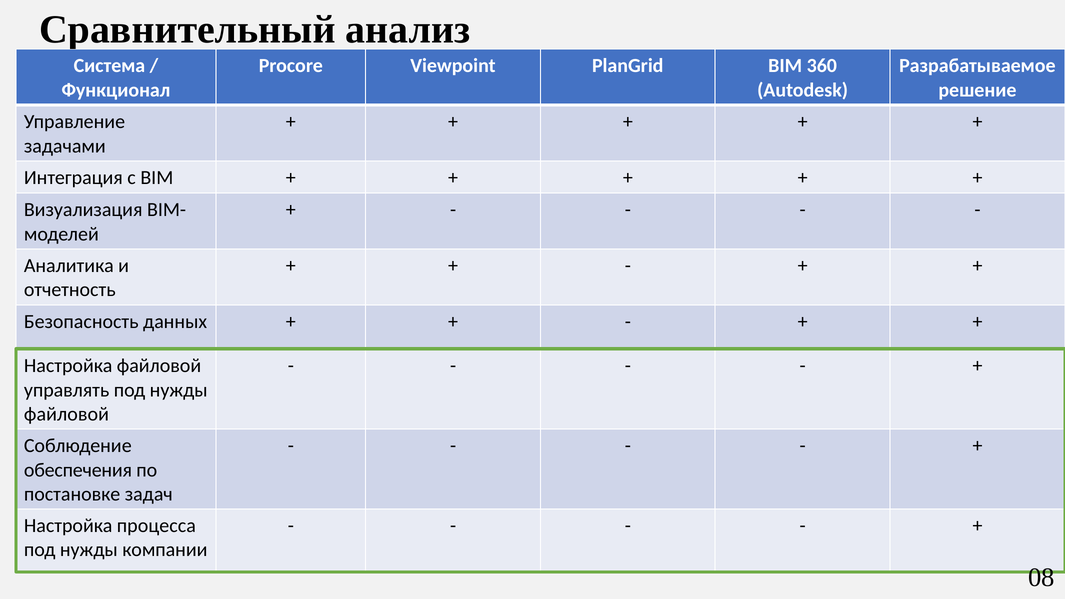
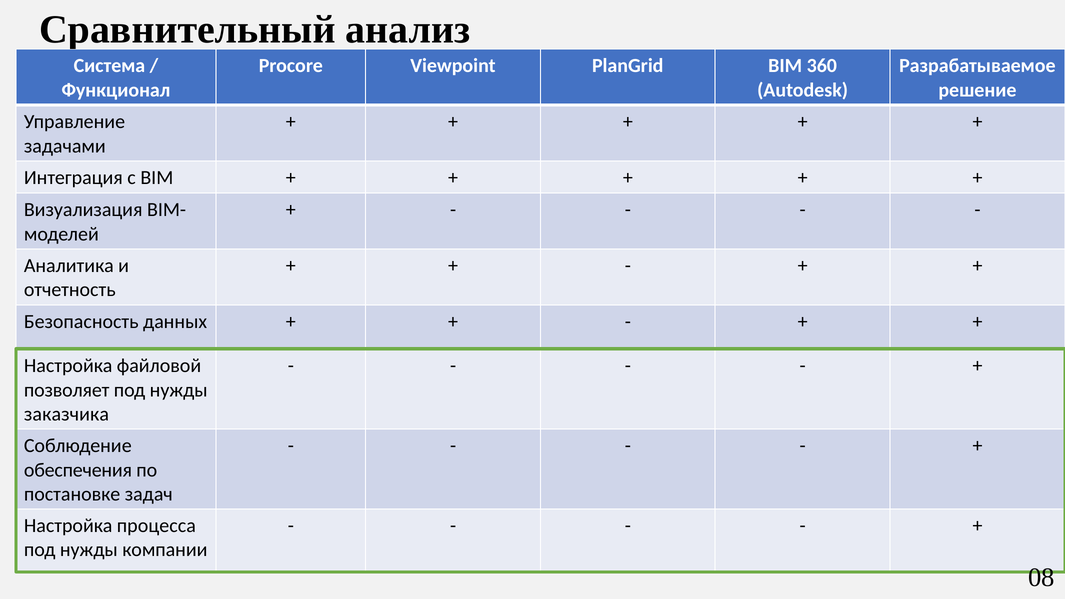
управлять: управлять -> позволяет
файловой at (66, 414): файловой -> заказчика
